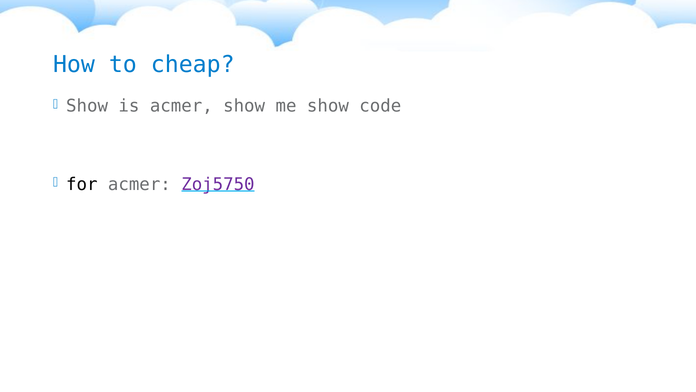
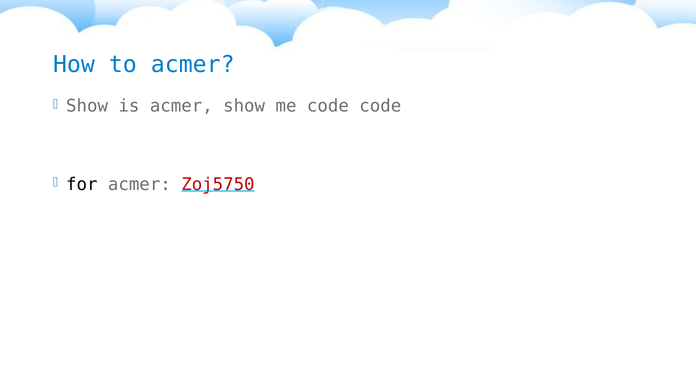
to cheap: cheap -> acmer
me show: show -> code
Zoj5750 colour: purple -> red
